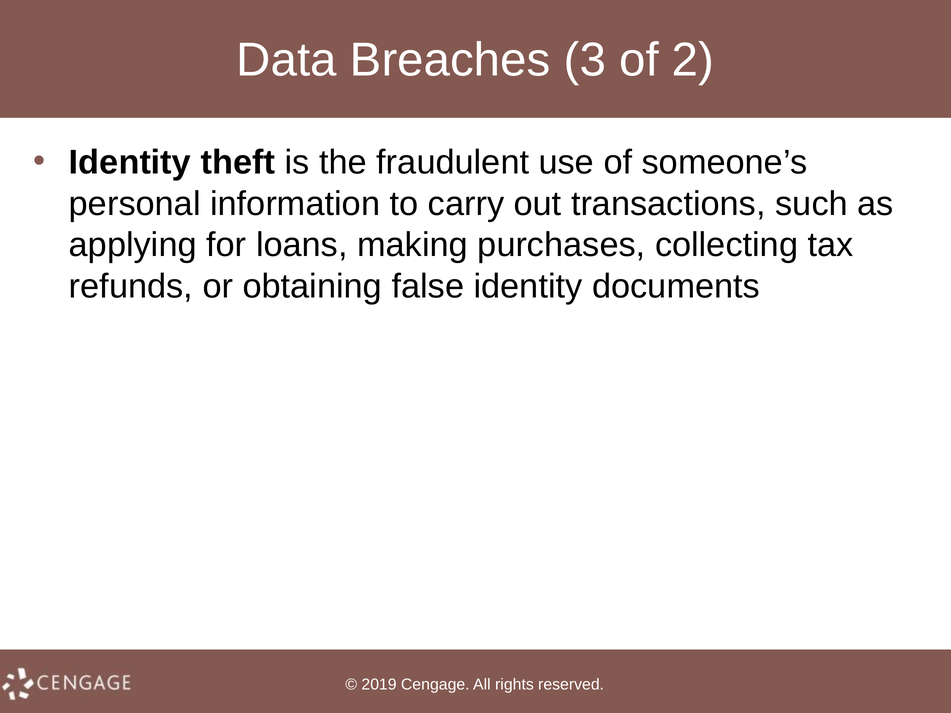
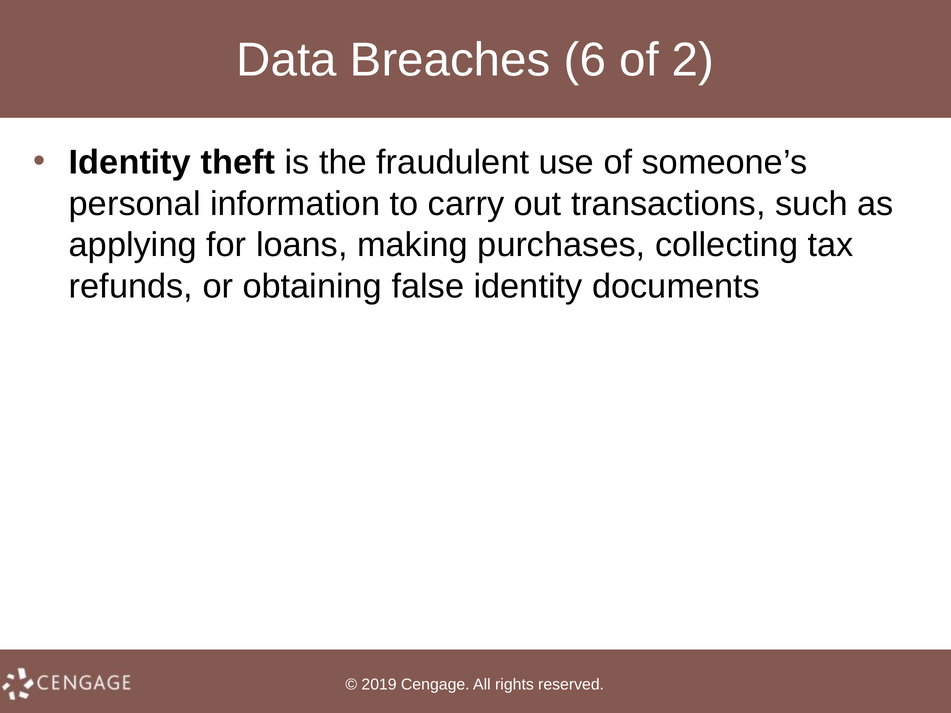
3: 3 -> 6
